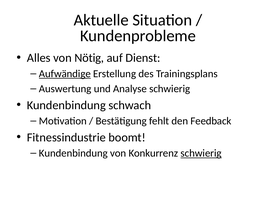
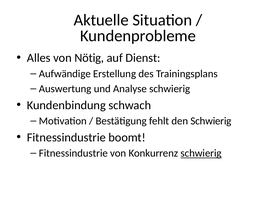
Aufwändige underline: present -> none
den Feedback: Feedback -> Schwierig
Kundenbindung at (73, 153): Kundenbindung -> Fitnessindustrie
